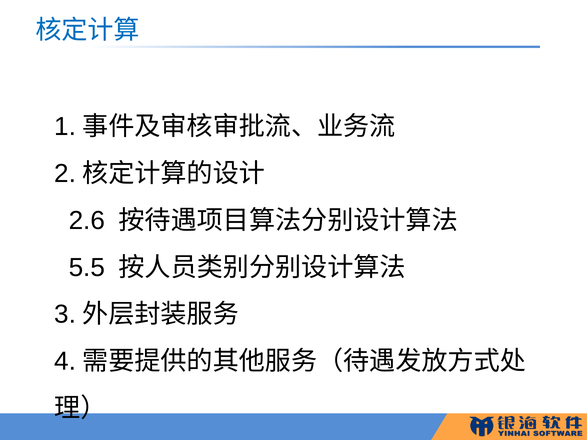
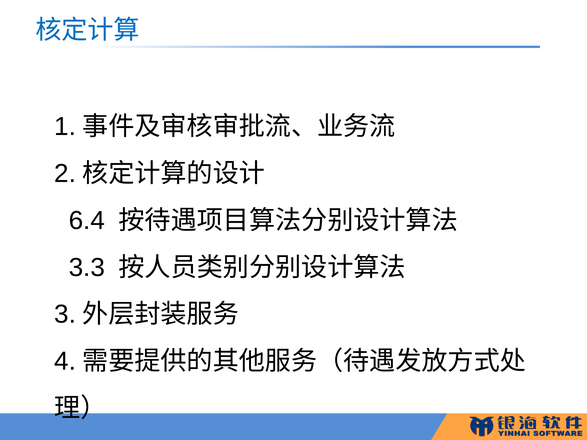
2.6: 2.6 -> 6.4
5.5: 5.5 -> 3.3
